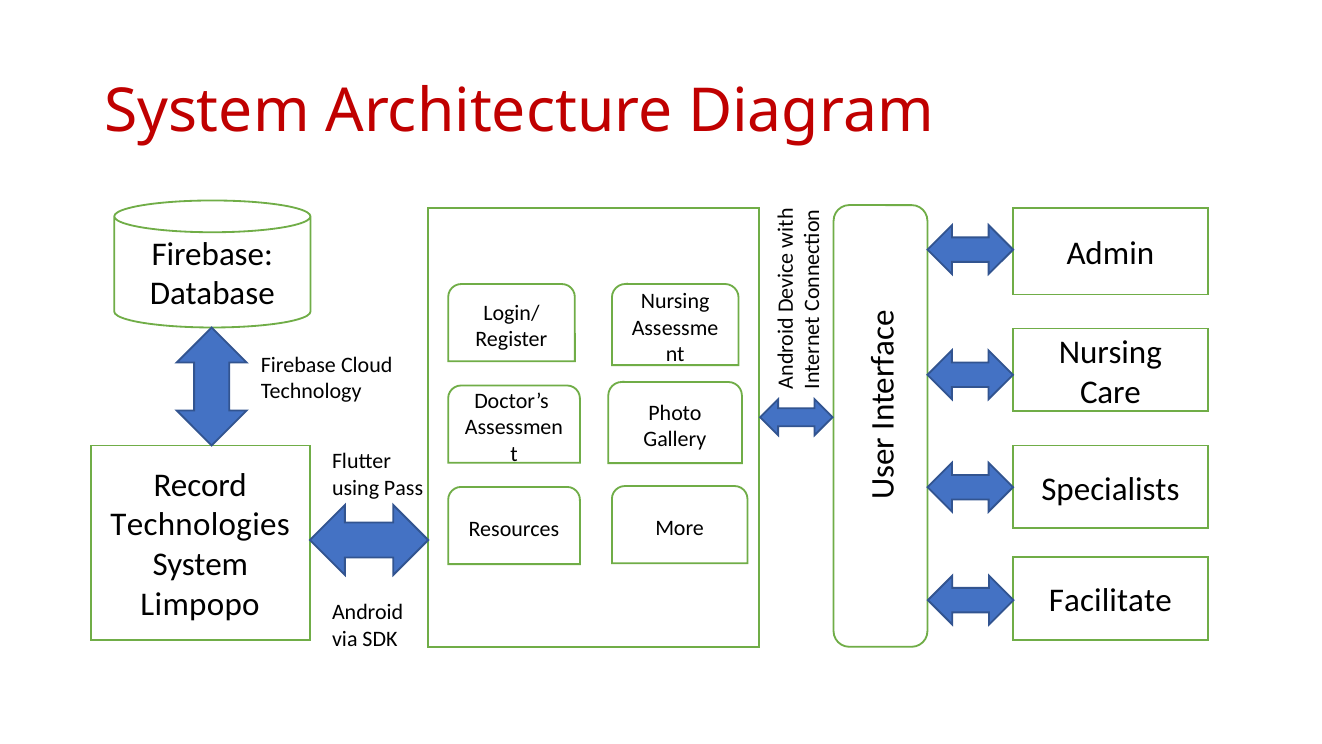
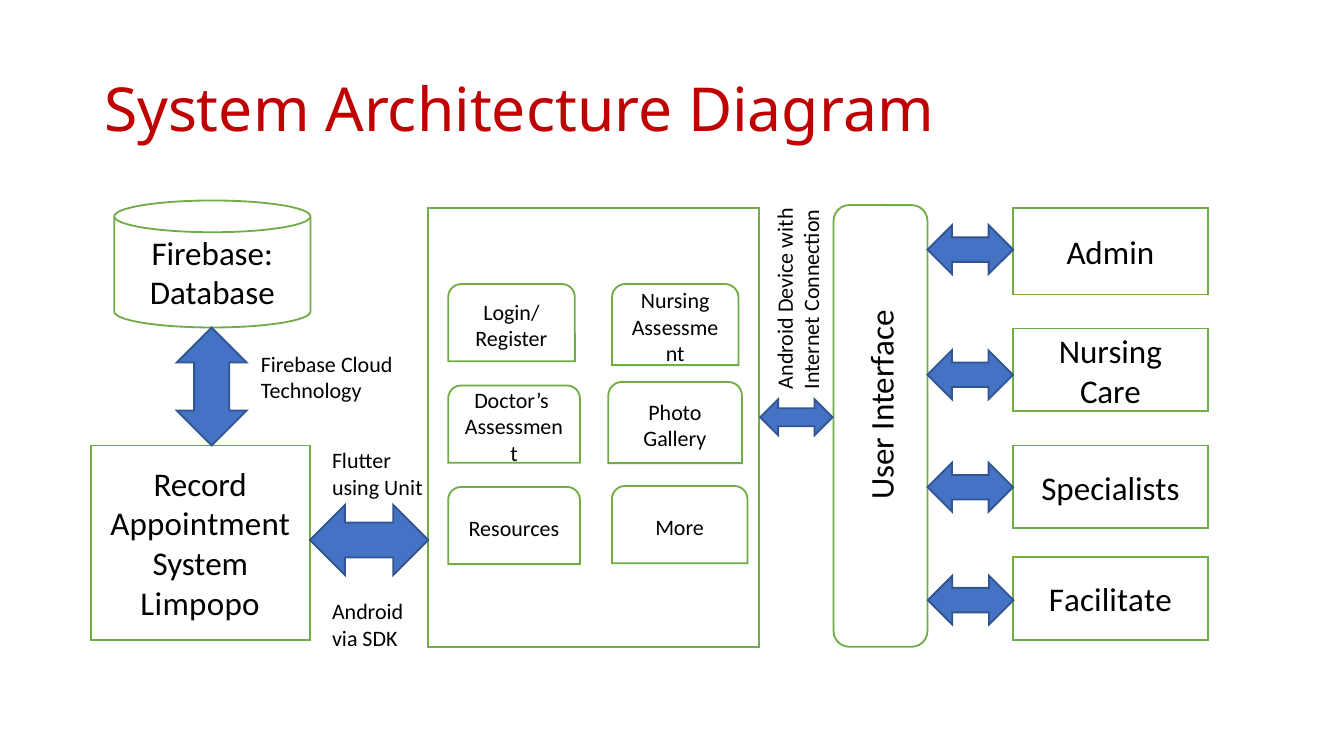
Pass: Pass -> Unit
Technologies: Technologies -> Appointment
